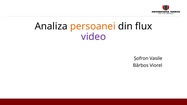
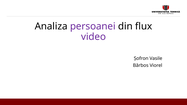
persoanei colour: orange -> purple
